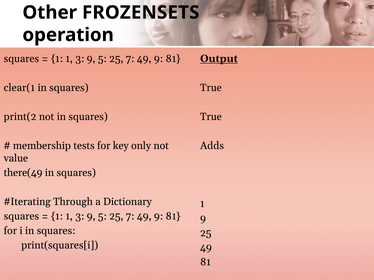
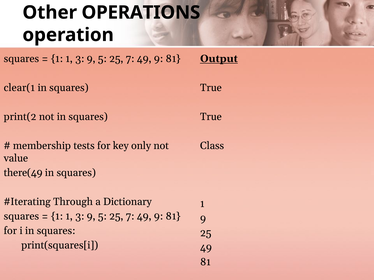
FROZENSETS: FROZENSETS -> OPERATIONS
Adds: Adds -> Class
